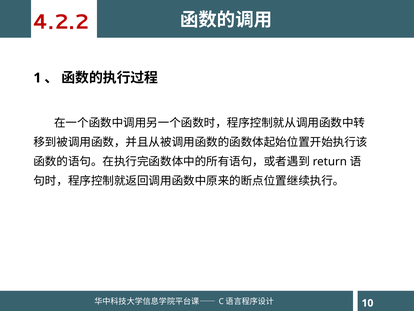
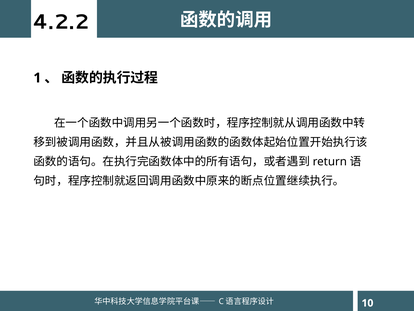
4.2.2 colour: red -> black
